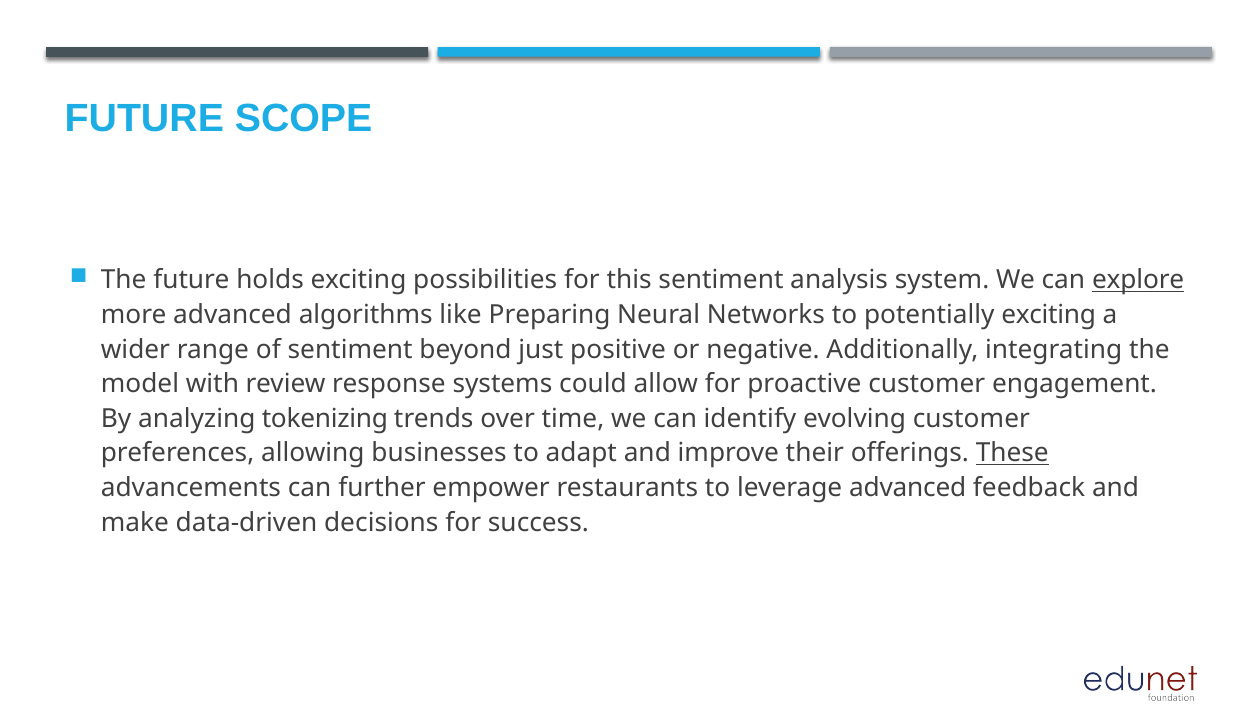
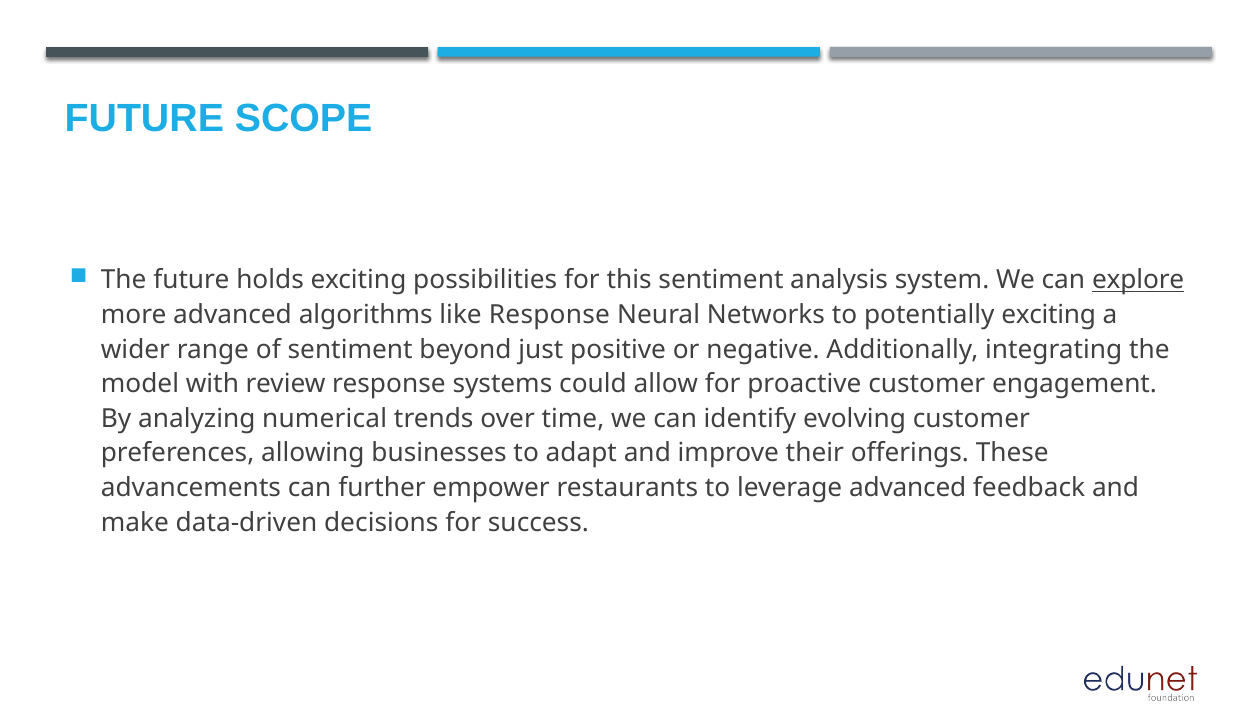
like Preparing: Preparing -> Response
tokenizing: tokenizing -> numerical
These underline: present -> none
